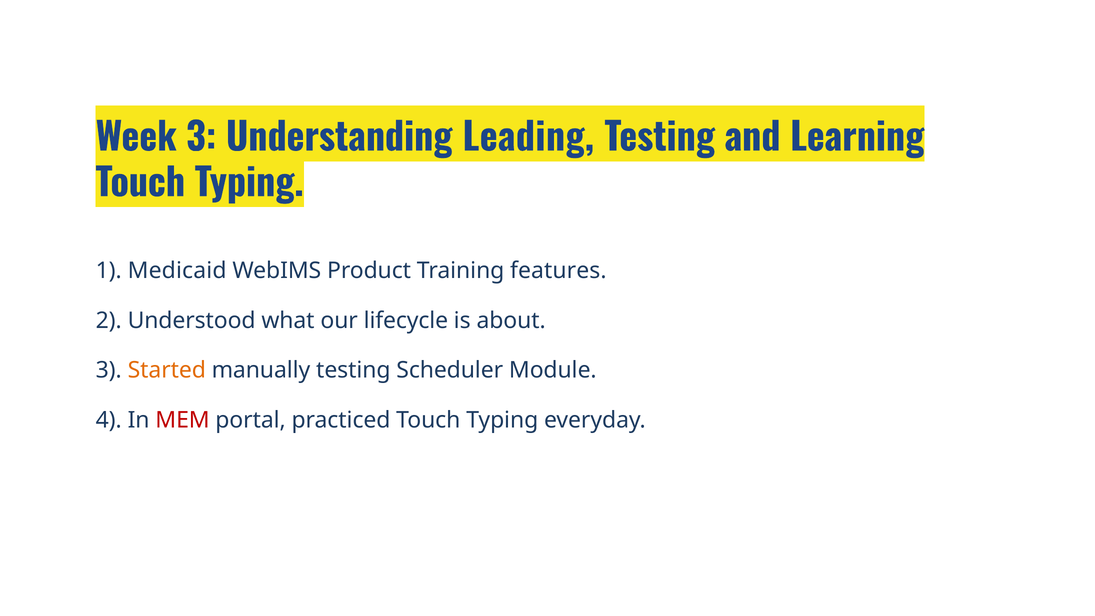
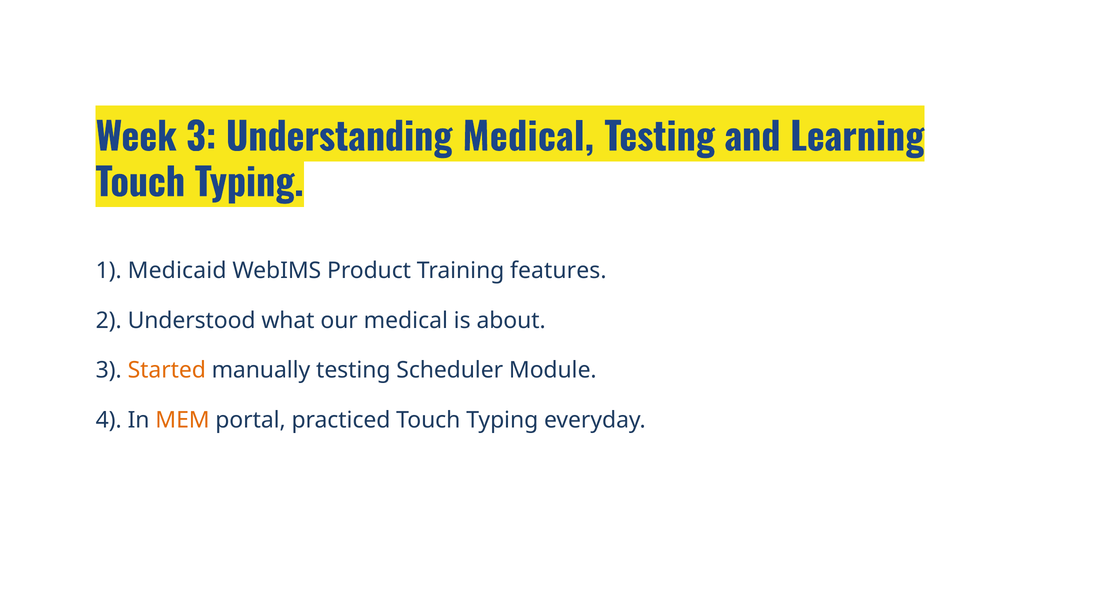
Understanding Leading: Leading -> Medical
our lifecycle: lifecycle -> medical
MEM colour: red -> orange
